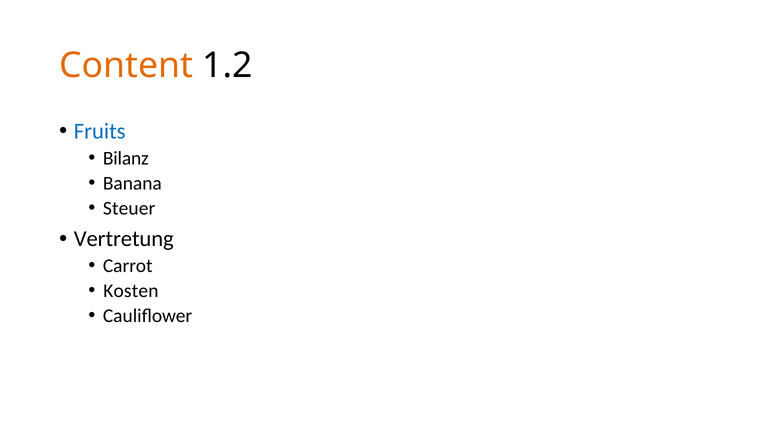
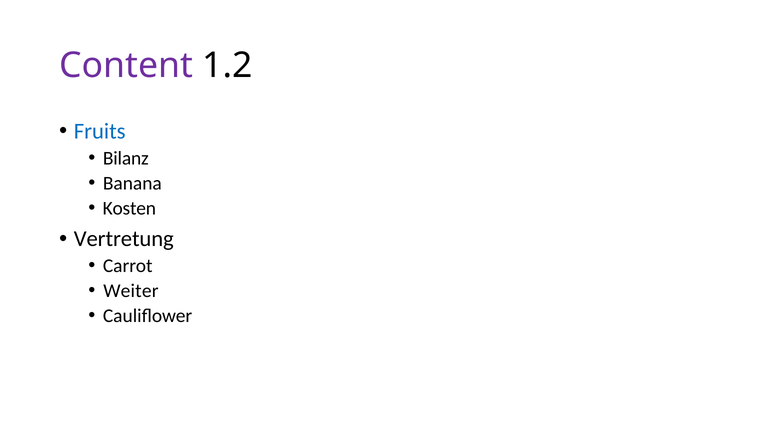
Content colour: orange -> purple
Steuer: Steuer -> Kosten
Kosten: Kosten -> Weiter
